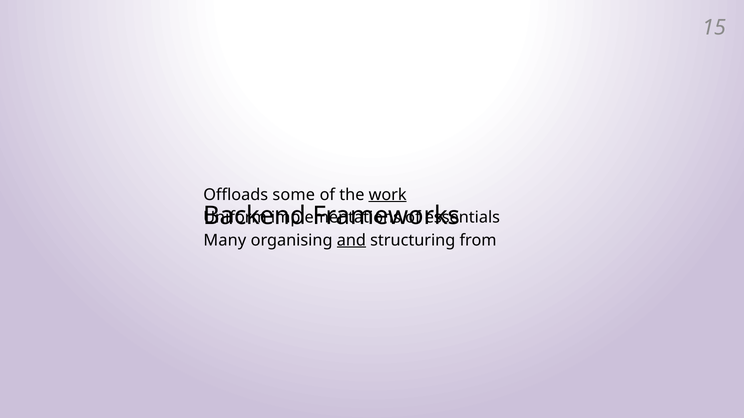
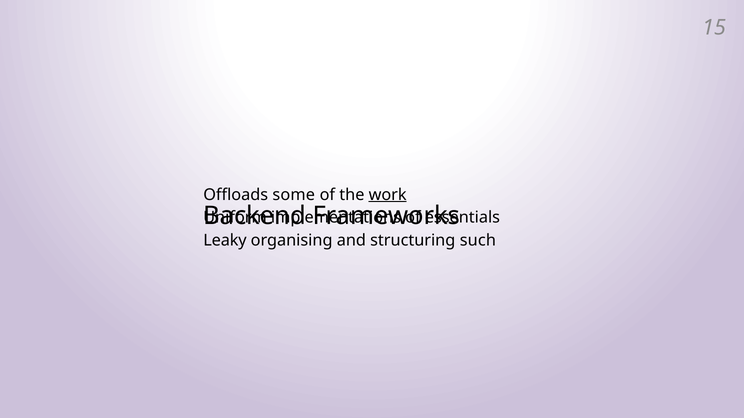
Many: Many -> Leaky
and underline: present -> none
from: from -> such
